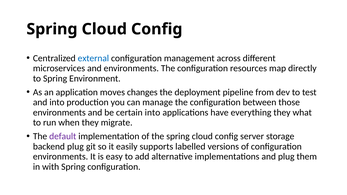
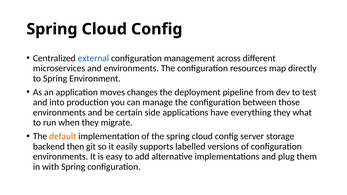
certain into: into -> side
default colour: purple -> orange
backend plug: plug -> then
